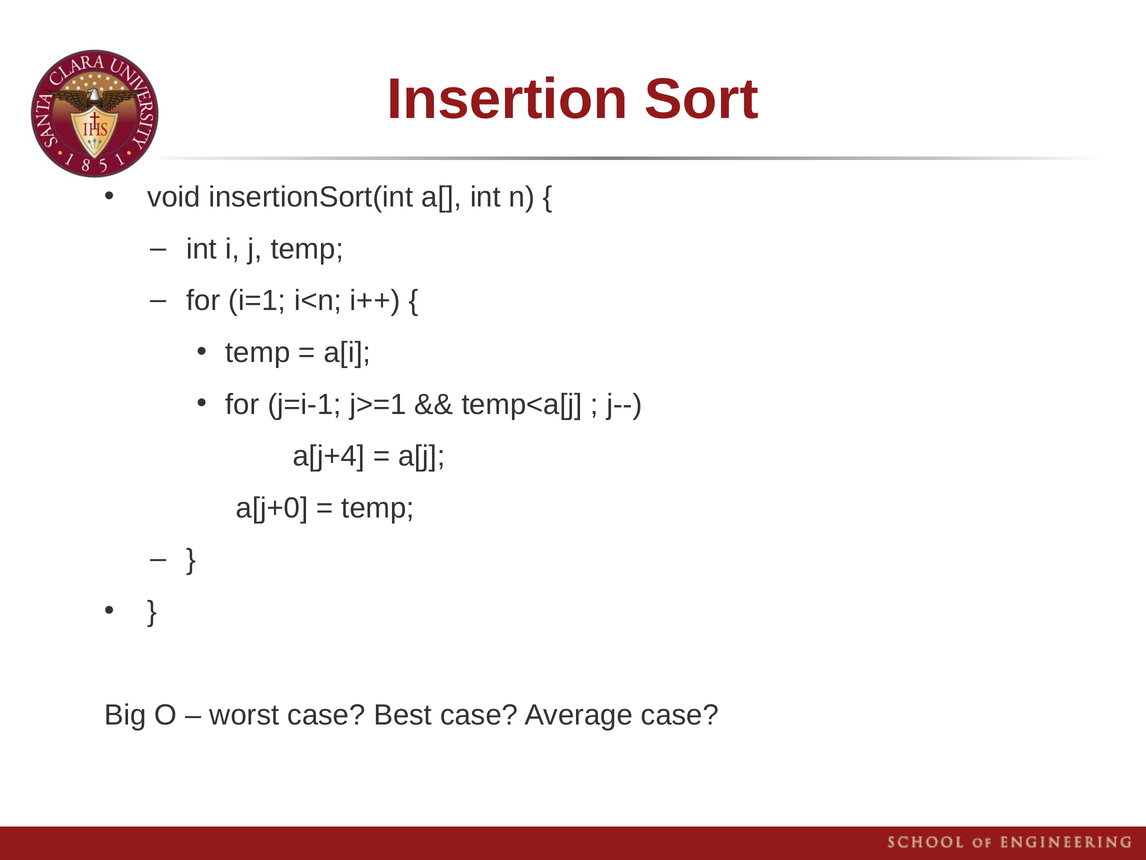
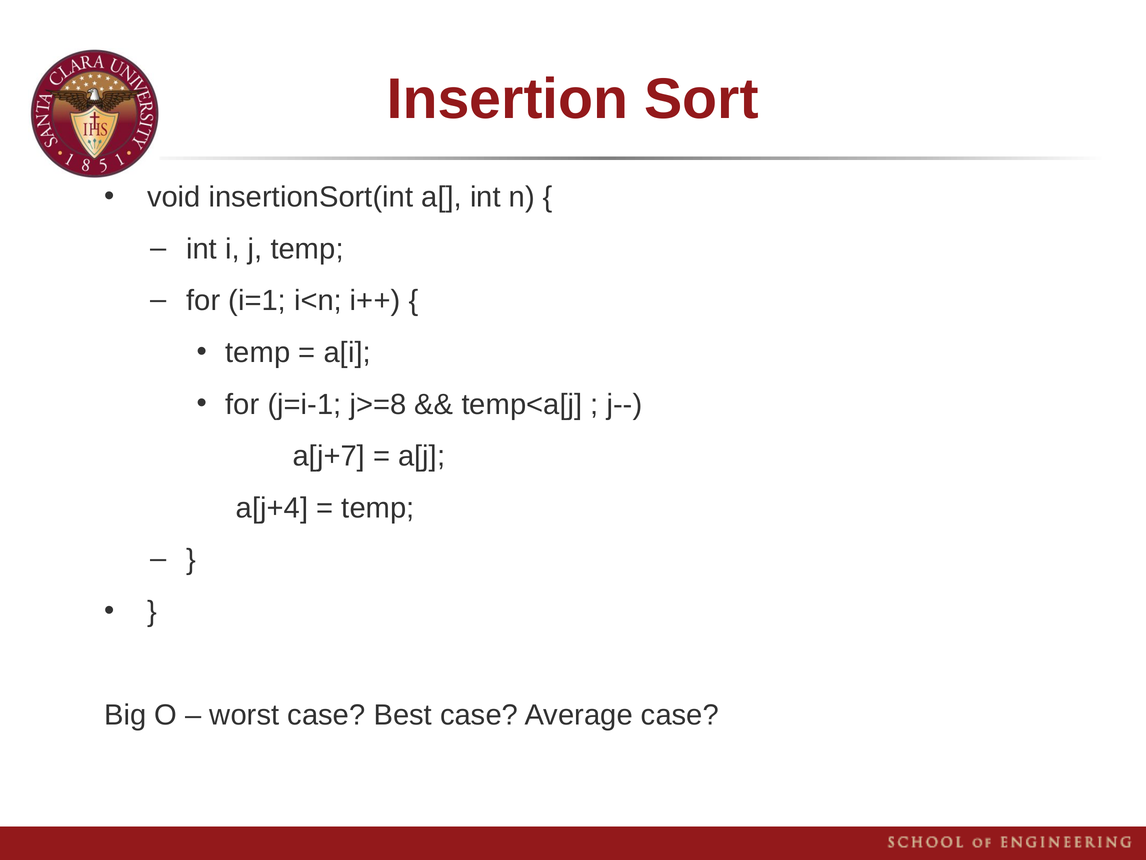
j>=1: j>=1 -> j>=8
a[j+4: a[j+4 -> a[j+7
a[j+0: a[j+0 -> a[j+4
